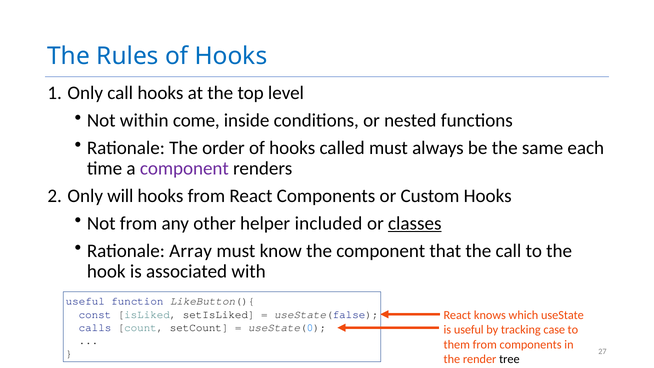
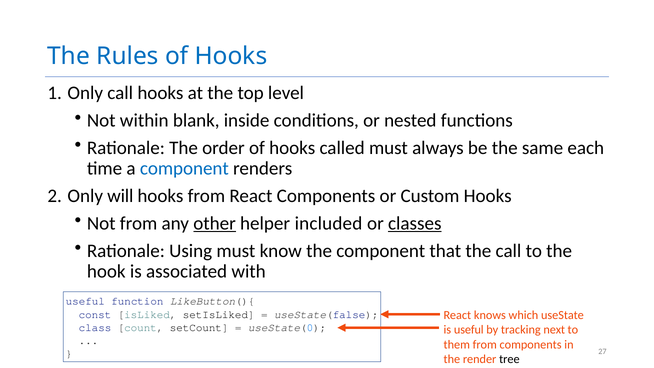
come: come -> blank
component at (184, 169) colour: purple -> blue
other underline: none -> present
Array: Array -> Using
calls: calls -> class
case: case -> next
